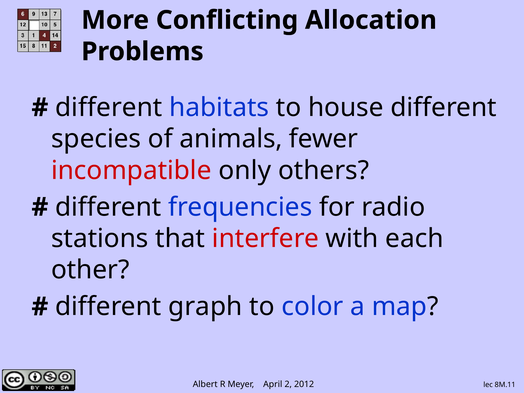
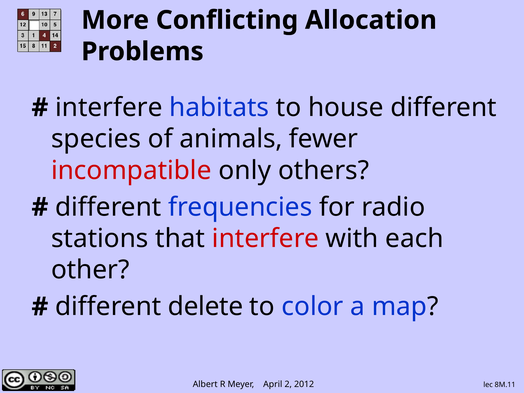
different at (109, 108): different -> interfere
graph: graph -> delete
